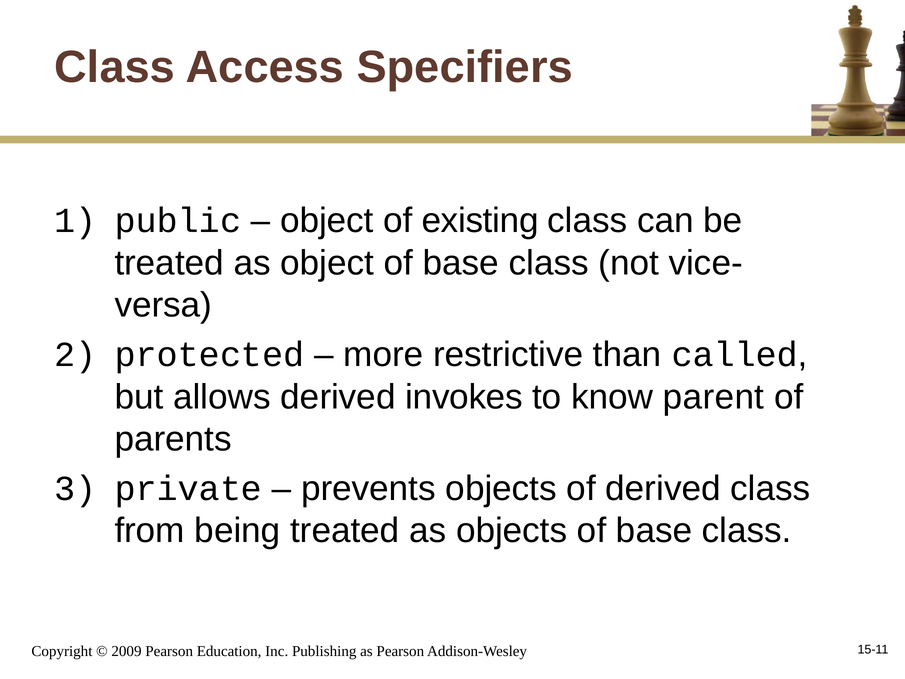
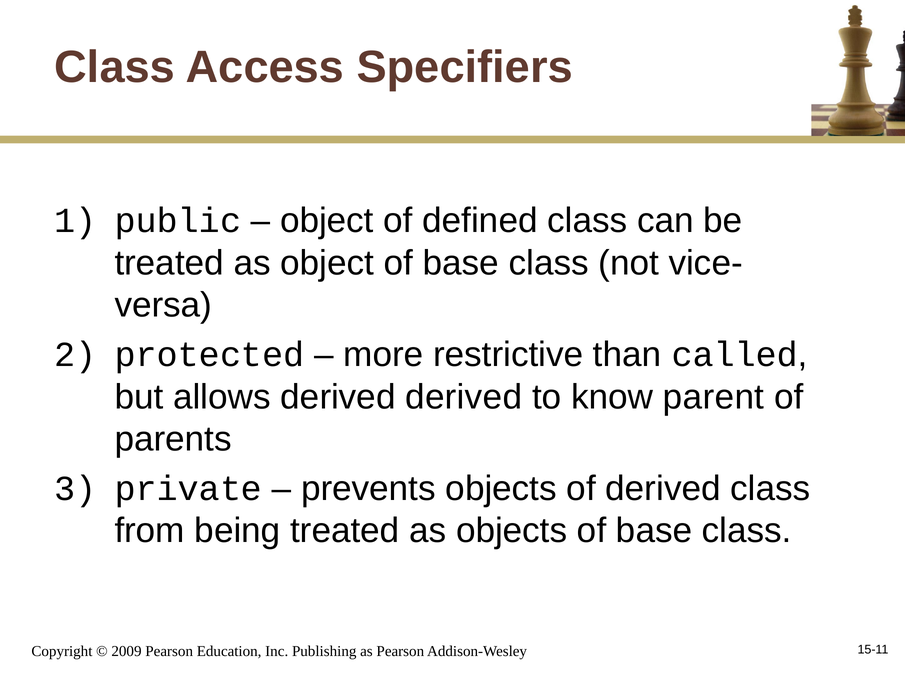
existing: existing -> defined
derived invokes: invokes -> derived
